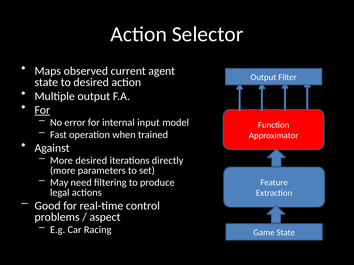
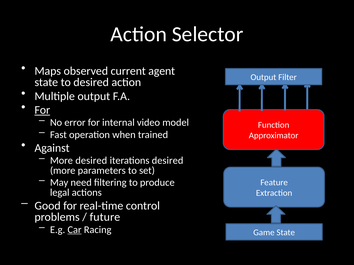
input: input -> video
iterations directly: directly -> desired
aspect: aspect -> future
Car underline: none -> present
